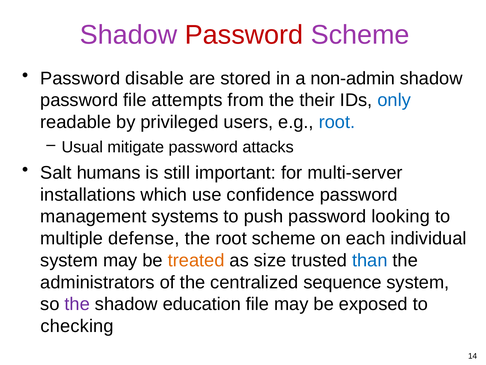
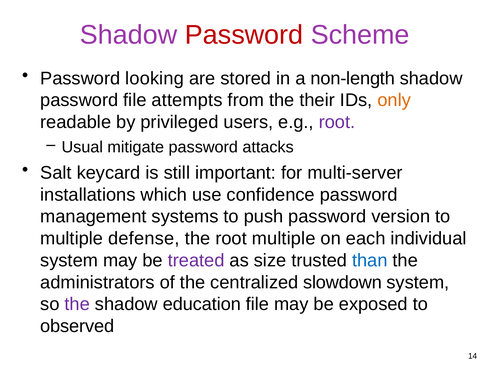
disable: disable -> looking
non-admin: non-admin -> non-length
only colour: blue -> orange
root at (337, 122) colour: blue -> purple
humans: humans -> keycard
looking: looking -> version
root scheme: scheme -> multiple
treated colour: orange -> purple
sequence: sequence -> slowdown
checking: checking -> observed
